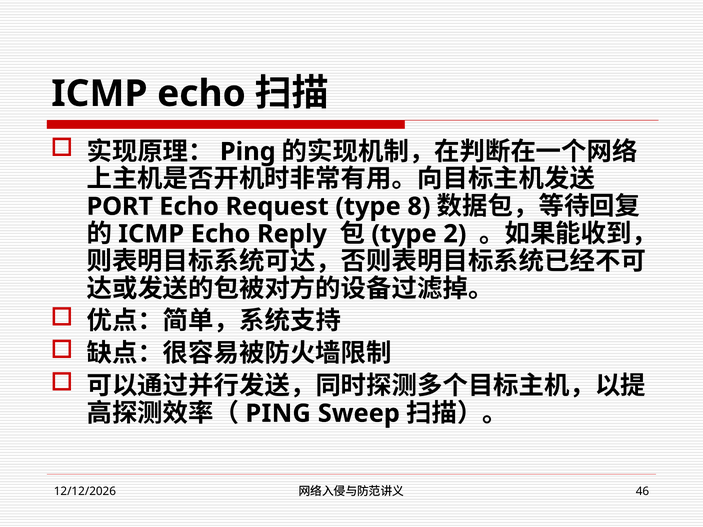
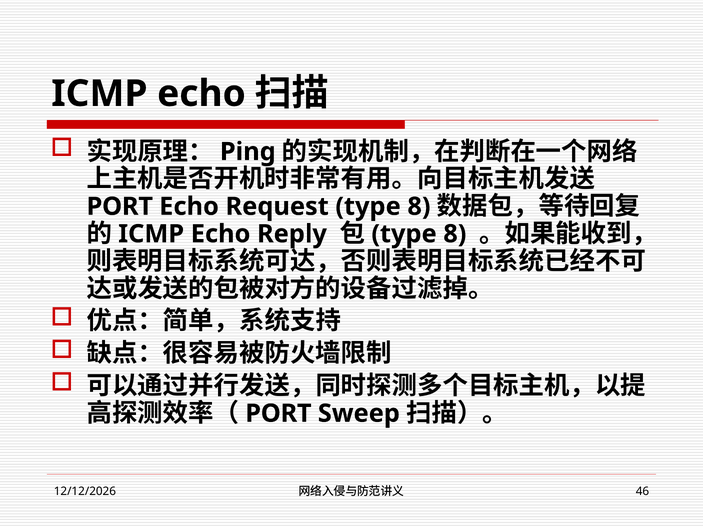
2 at (455, 234): 2 -> 8
PING at (278, 414): PING -> PORT
